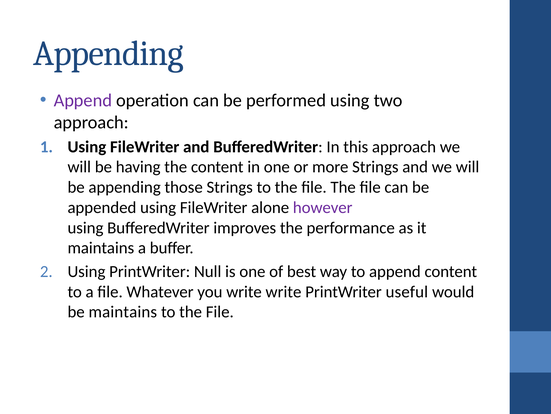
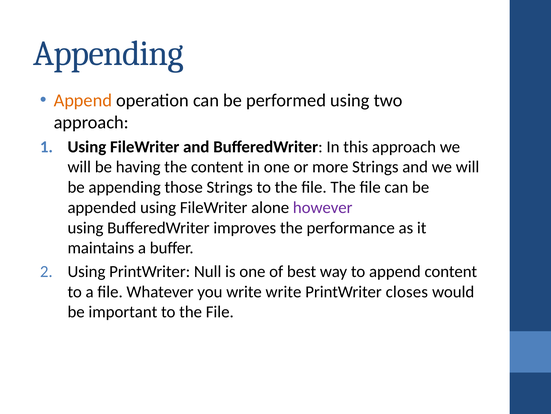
Append at (83, 100) colour: purple -> orange
useful: useful -> closes
be maintains: maintains -> important
